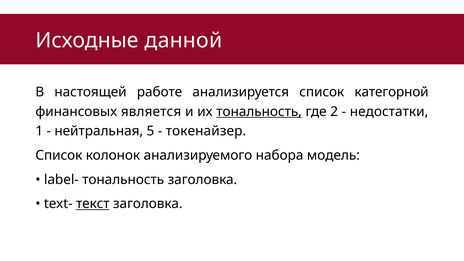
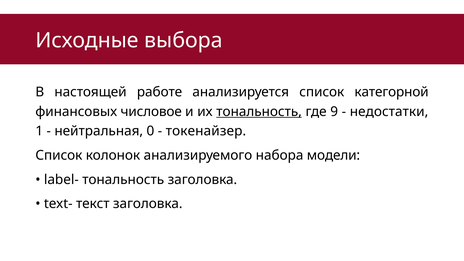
данной: данной -> выбора
является: является -> числовое
2: 2 -> 9
5: 5 -> 0
модель: модель -> модели
текст underline: present -> none
